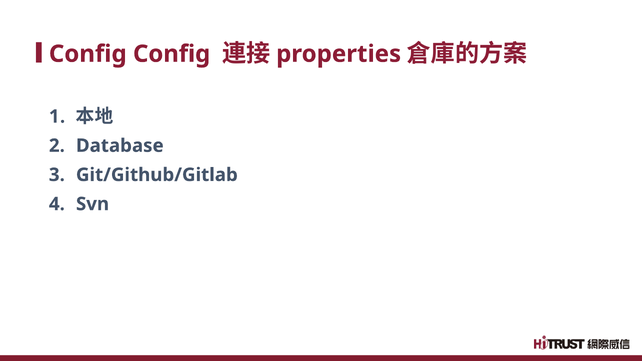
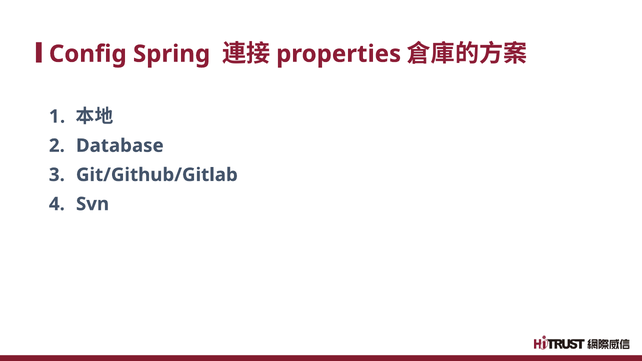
Config Config: Config -> Spring
